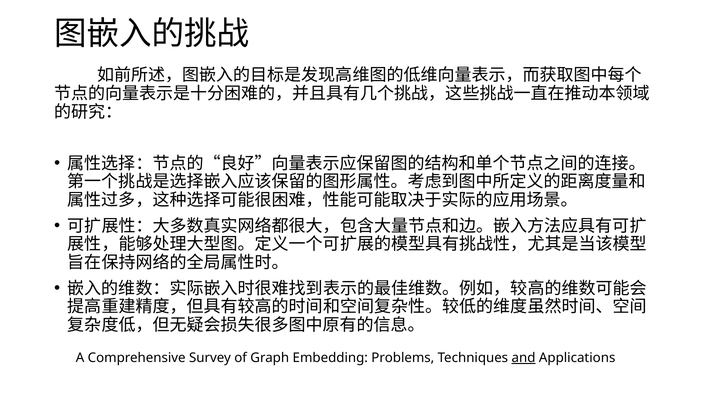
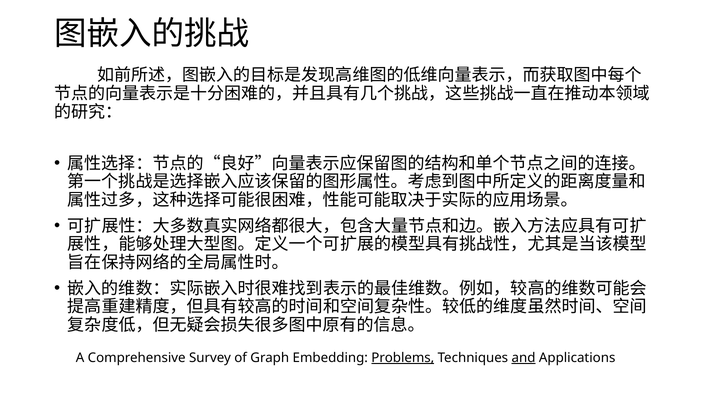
Problems underline: none -> present
